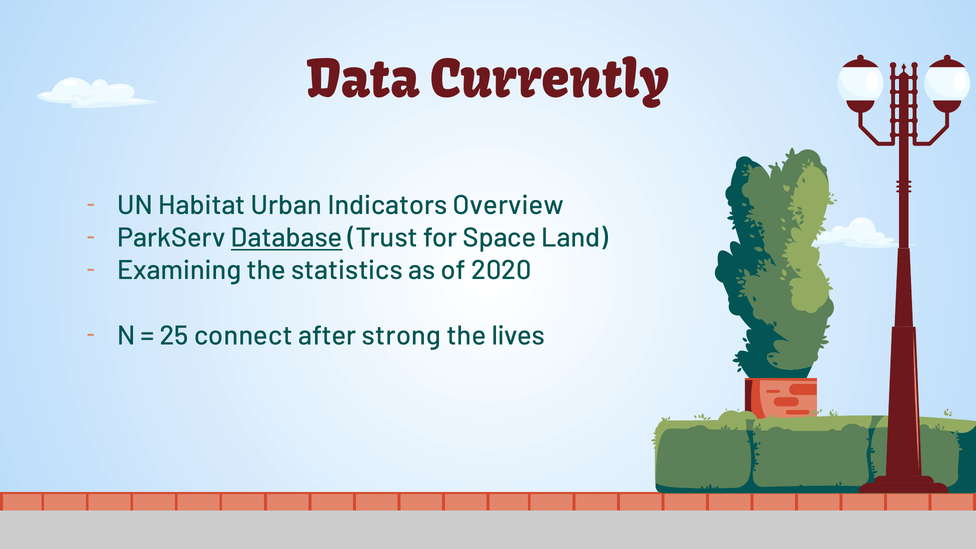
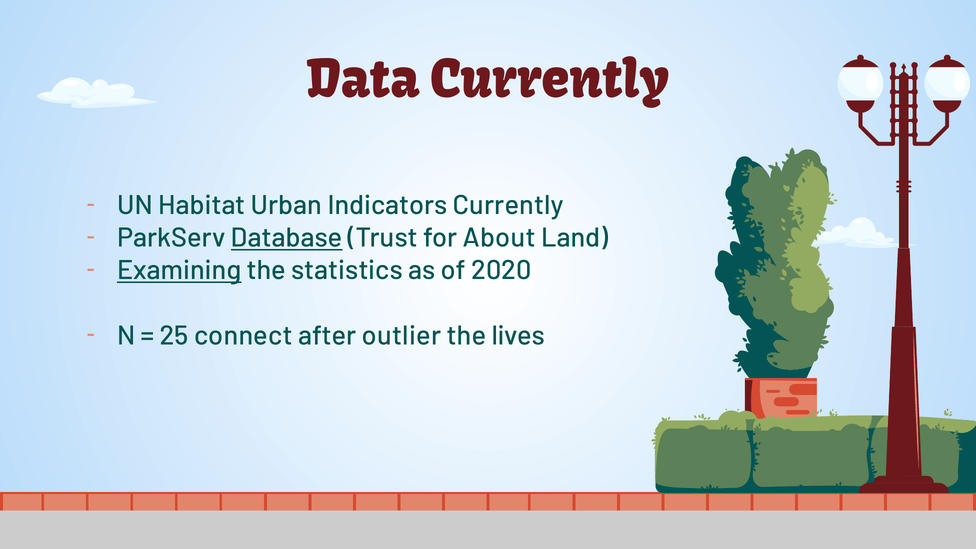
Indicators Overview: Overview -> Currently
Space: Space -> About
Examining underline: none -> present
strong: strong -> outlier
